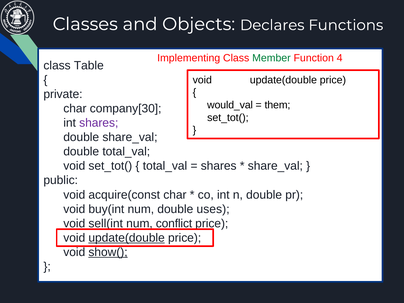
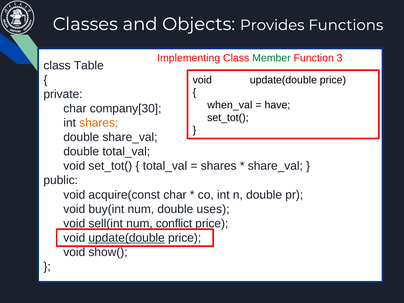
Declares: Declares -> Provides
4: 4 -> 3
would_val: would_val -> when_val
them: them -> have
shares at (99, 123) colour: purple -> orange
show( underline: present -> none
